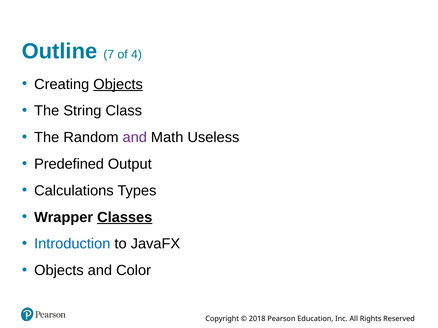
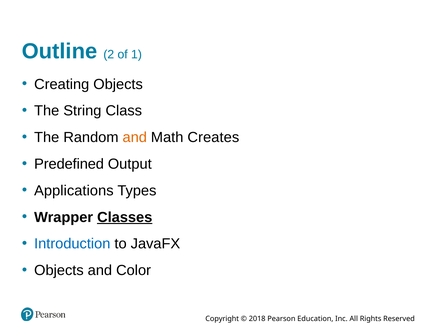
7: 7 -> 2
4: 4 -> 1
Objects at (118, 84) underline: present -> none
and at (135, 138) colour: purple -> orange
Useless: Useless -> Creates
Calculations: Calculations -> Applications
